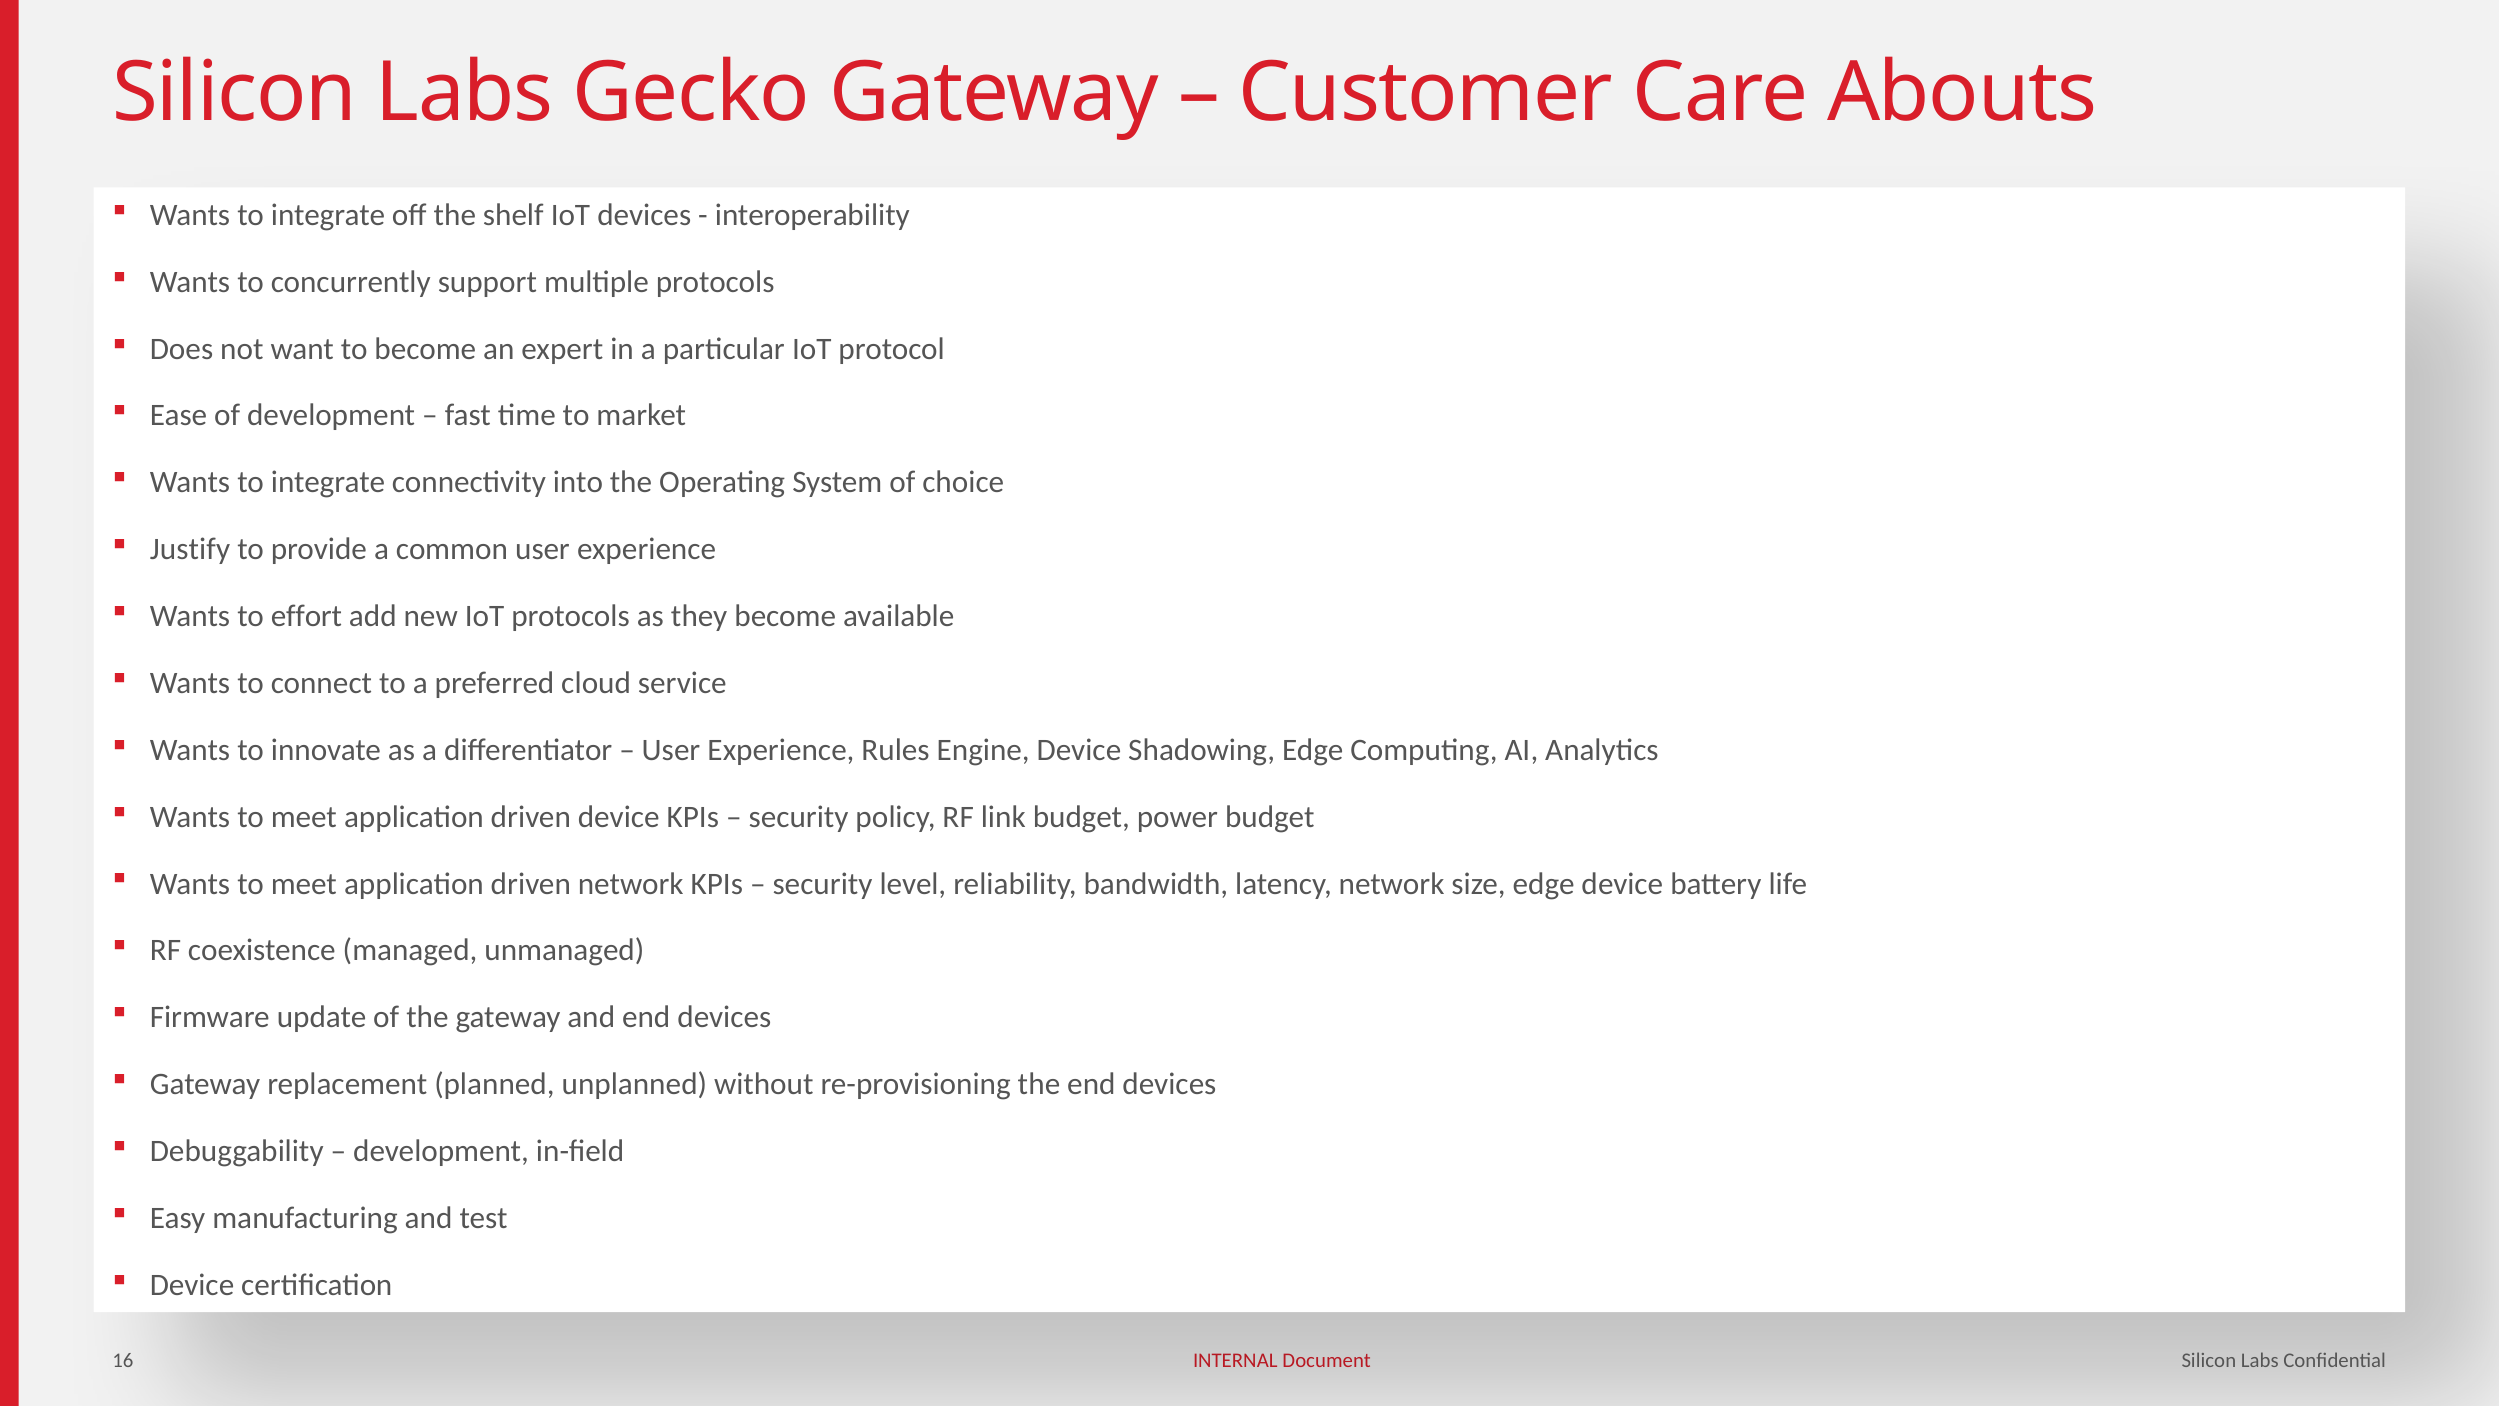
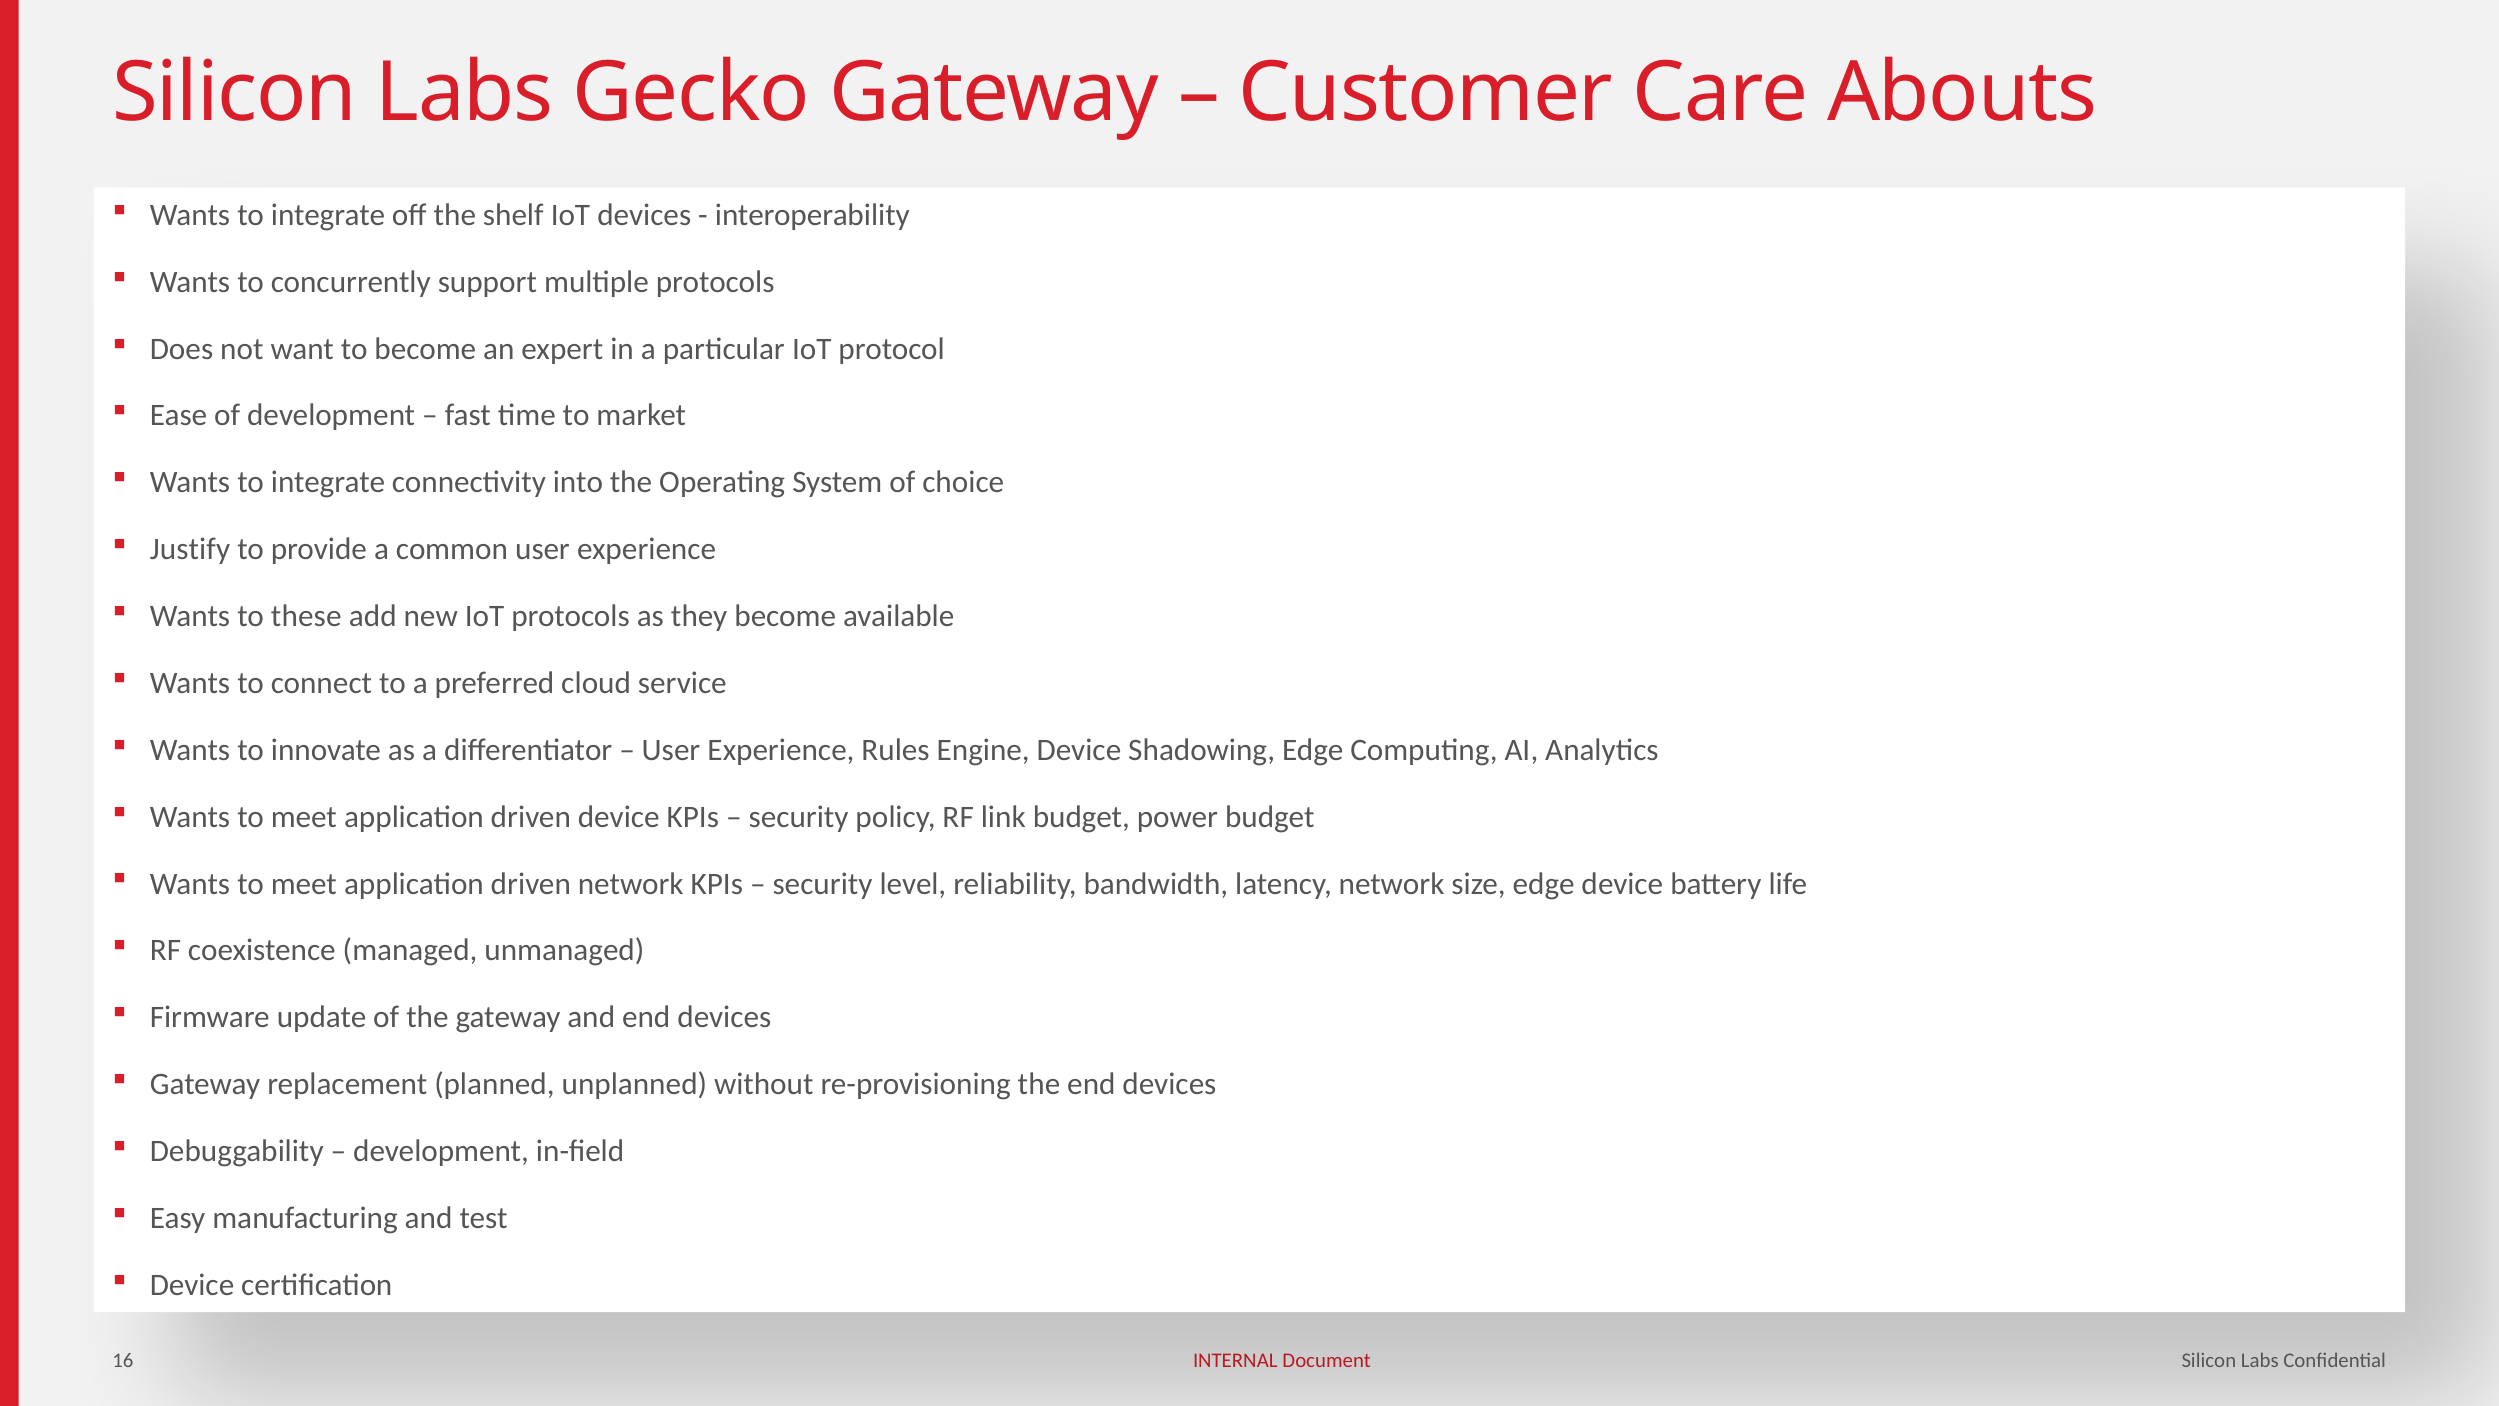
effort: effort -> these
